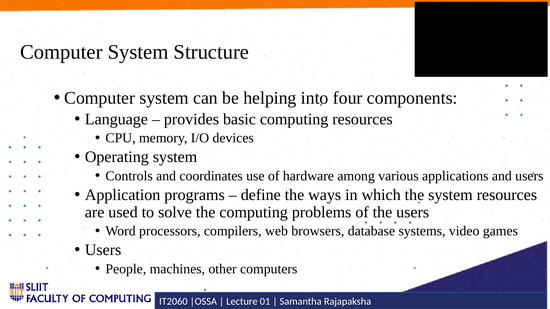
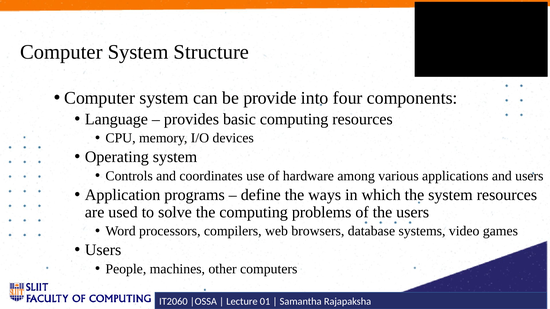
helping: helping -> provide
